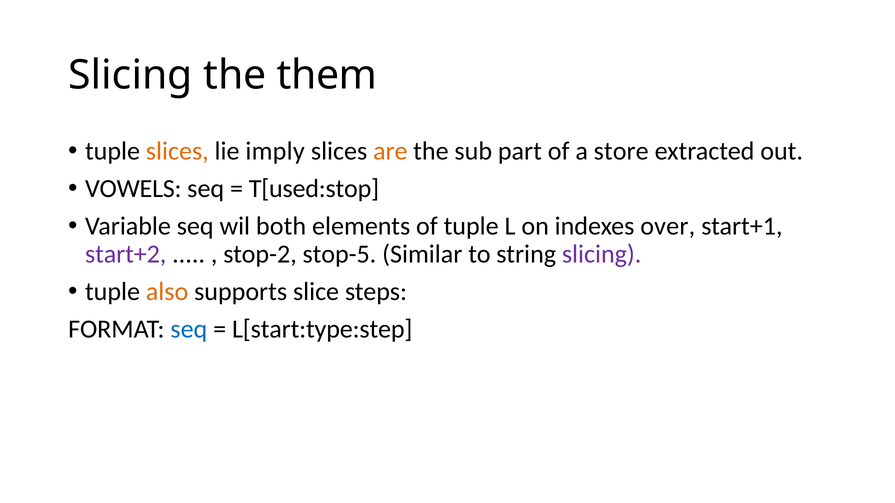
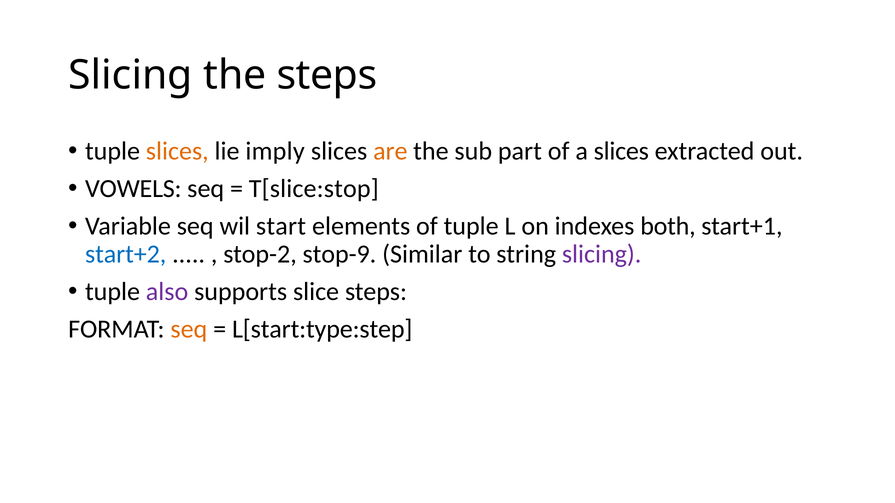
the them: them -> steps
a store: store -> slices
T[used:stop: T[used:stop -> T[slice:stop
both: both -> start
over: over -> both
start+2 colour: purple -> blue
stop-5: stop-5 -> stop-9
also colour: orange -> purple
seq at (189, 330) colour: blue -> orange
